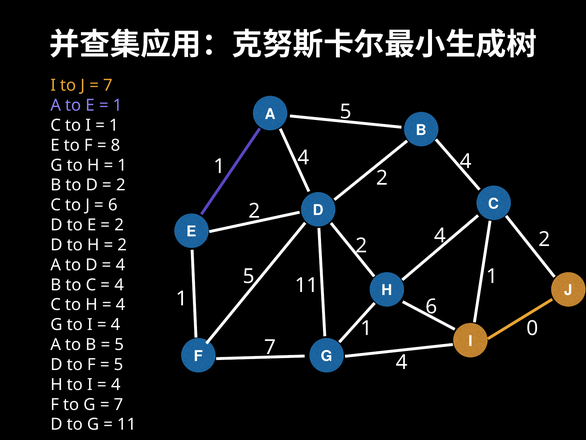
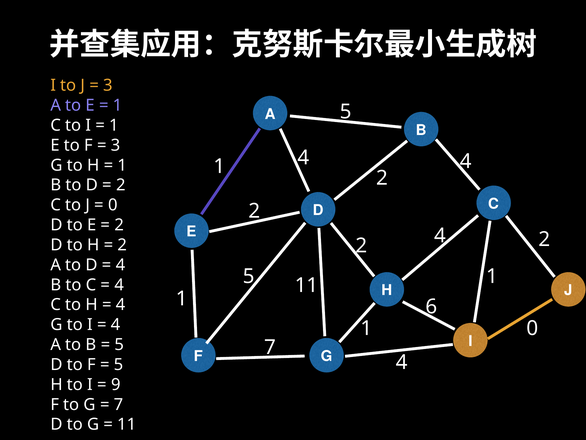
7 at (108, 85): 7 -> 3
8 at (116, 145): 8 -> 3
6 at (113, 205): 6 -> 0
4 at (116, 384): 4 -> 9
